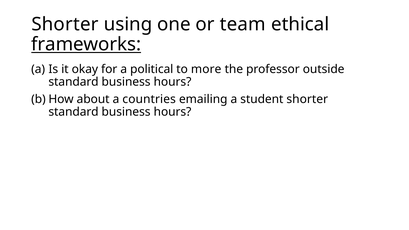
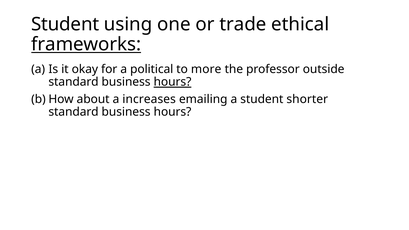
Shorter at (65, 24): Shorter -> Student
team: team -> trade
hours at (172, 82) underline: none -> present
countries: countries -> increases
